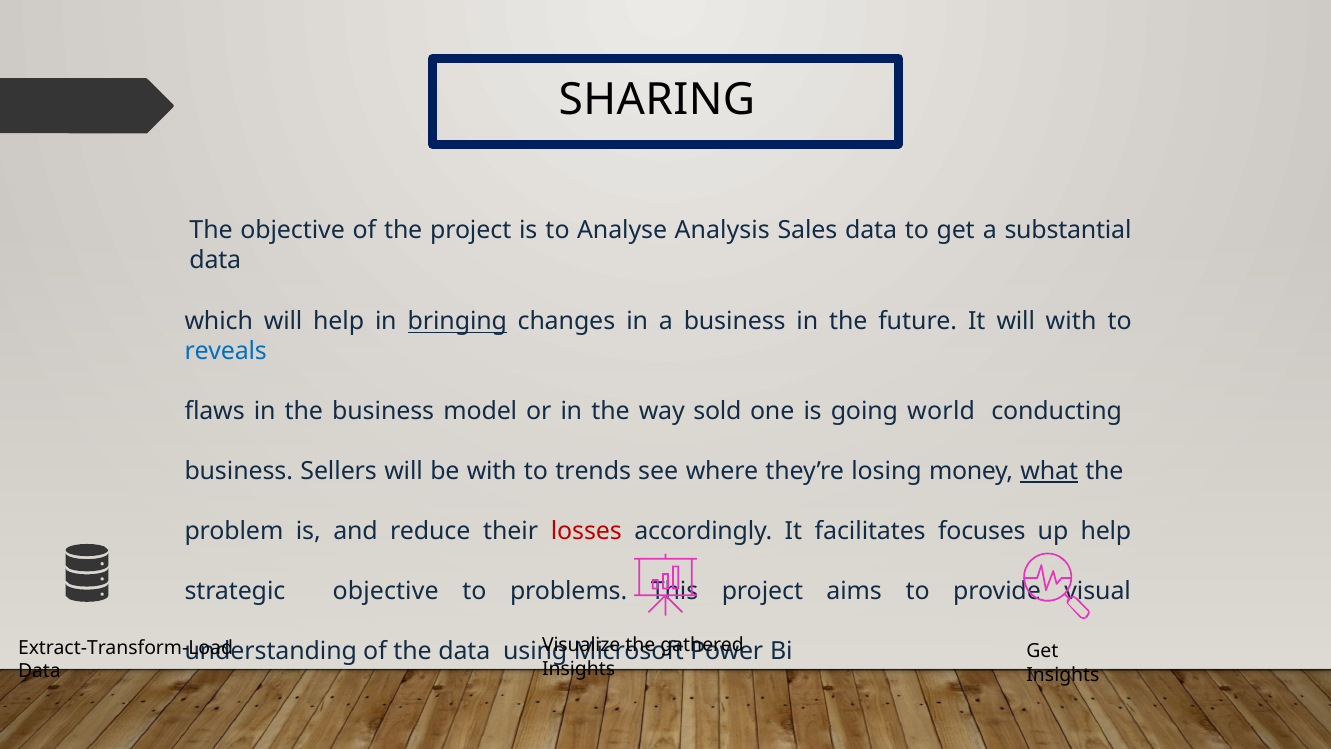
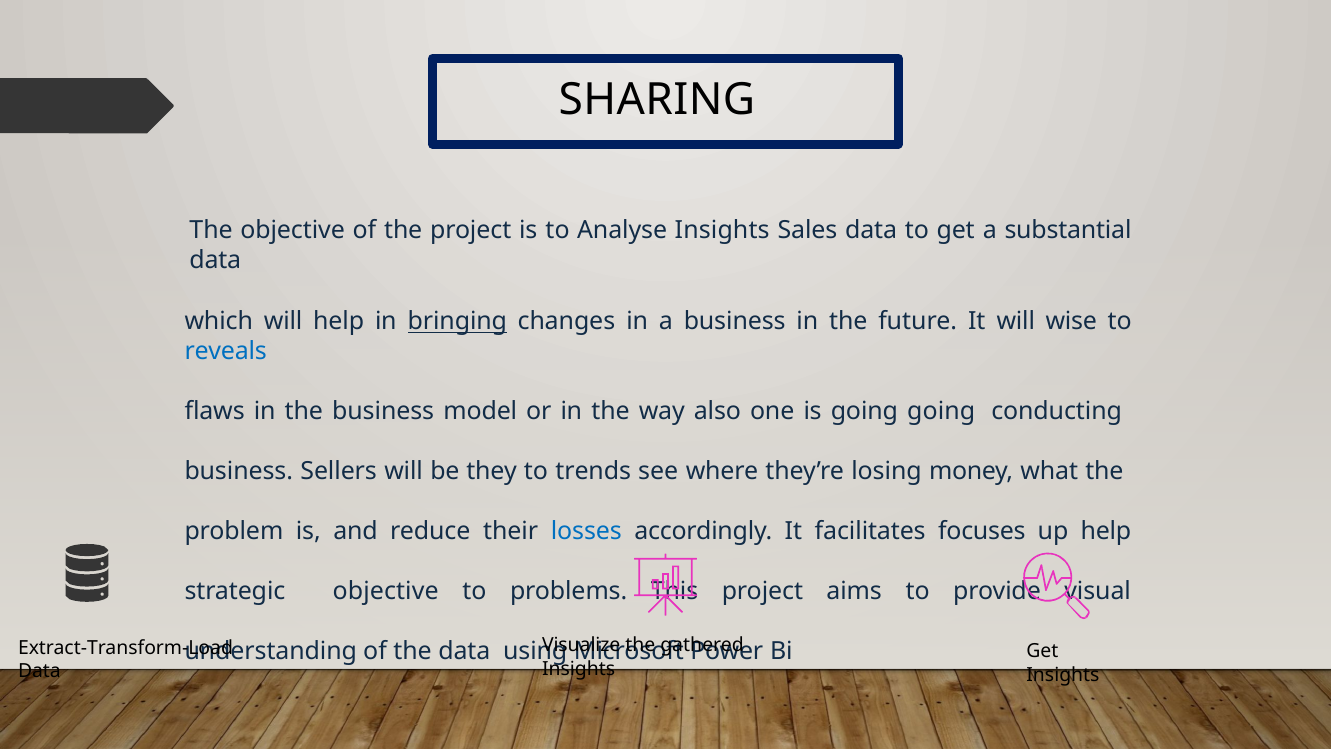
Analyse Analysis: Analysis -> Insights
will with: with -> wise
sold: sold -> also
going world: world -> going
be with: with -> they
what underline: present -> none
losses colour: red -> blue
